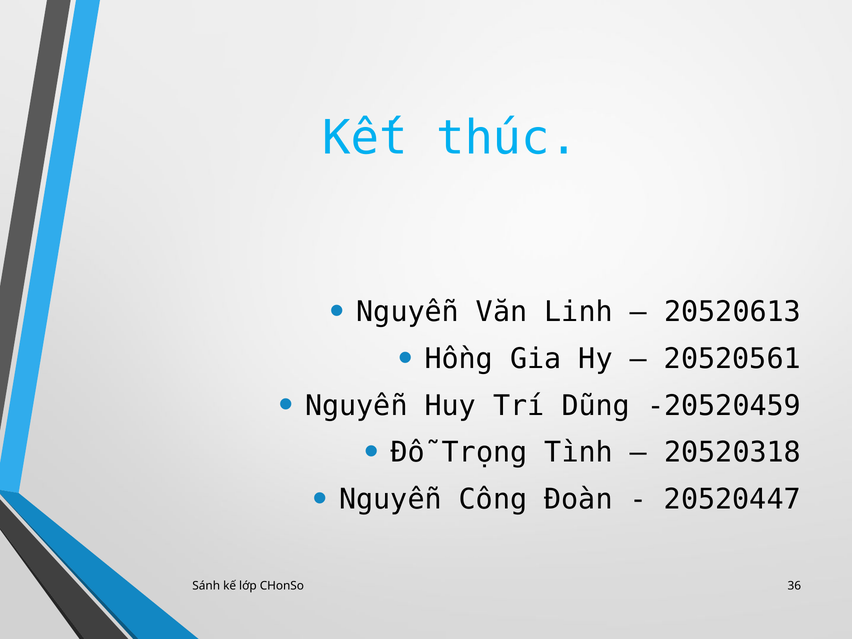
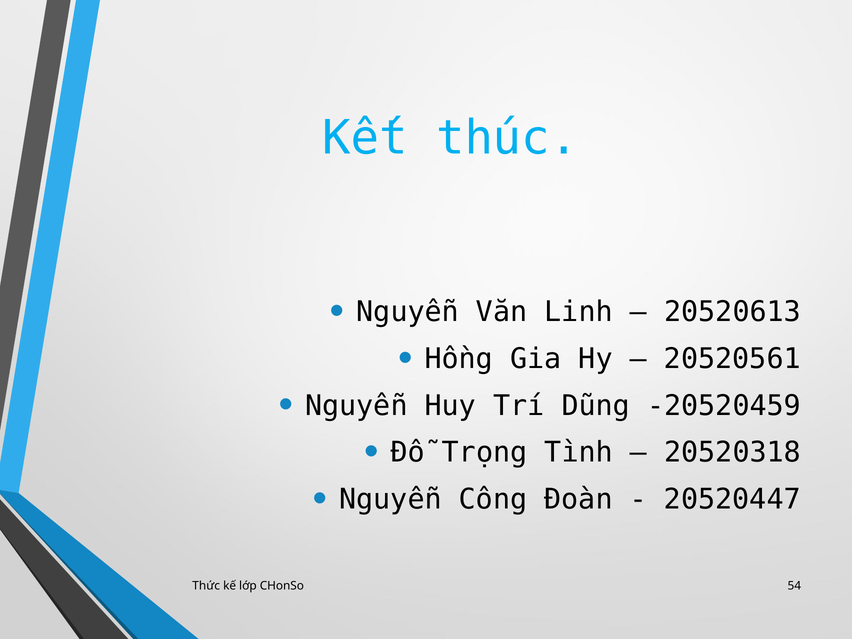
Sánh: Sánh -> Thức
36: 36 -> 54
